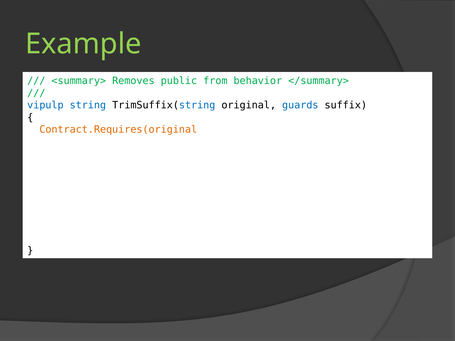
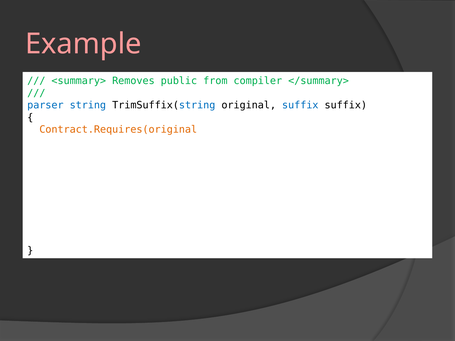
Example colour: light green -> pink
behavior: behavior -> compiler
vipulp: vipulp -> parser
original guards: guards -> suffix
